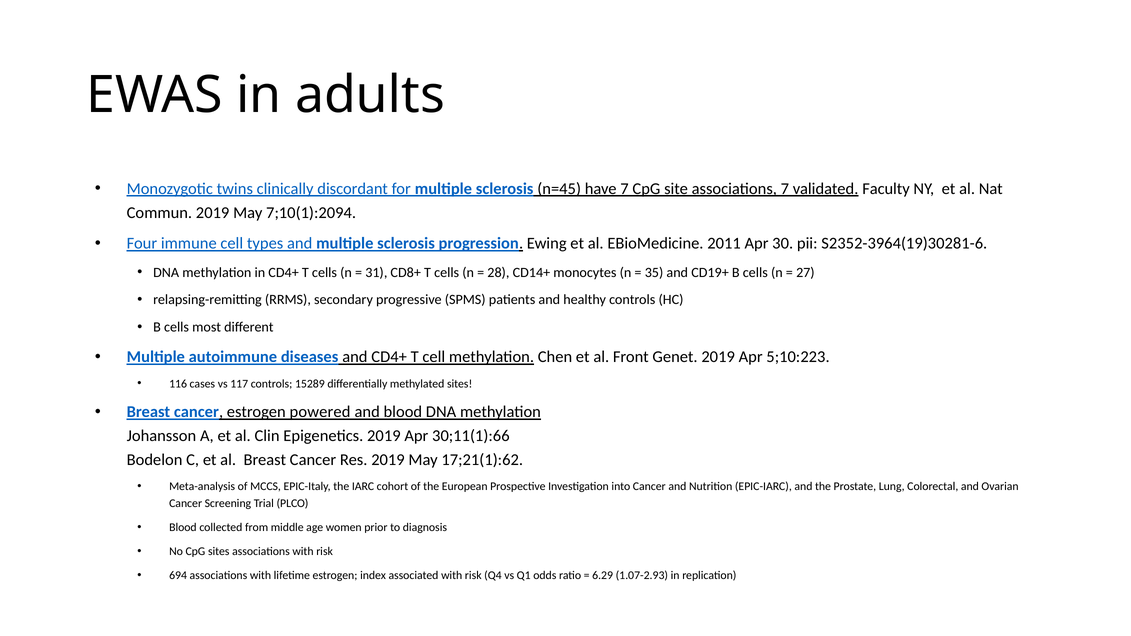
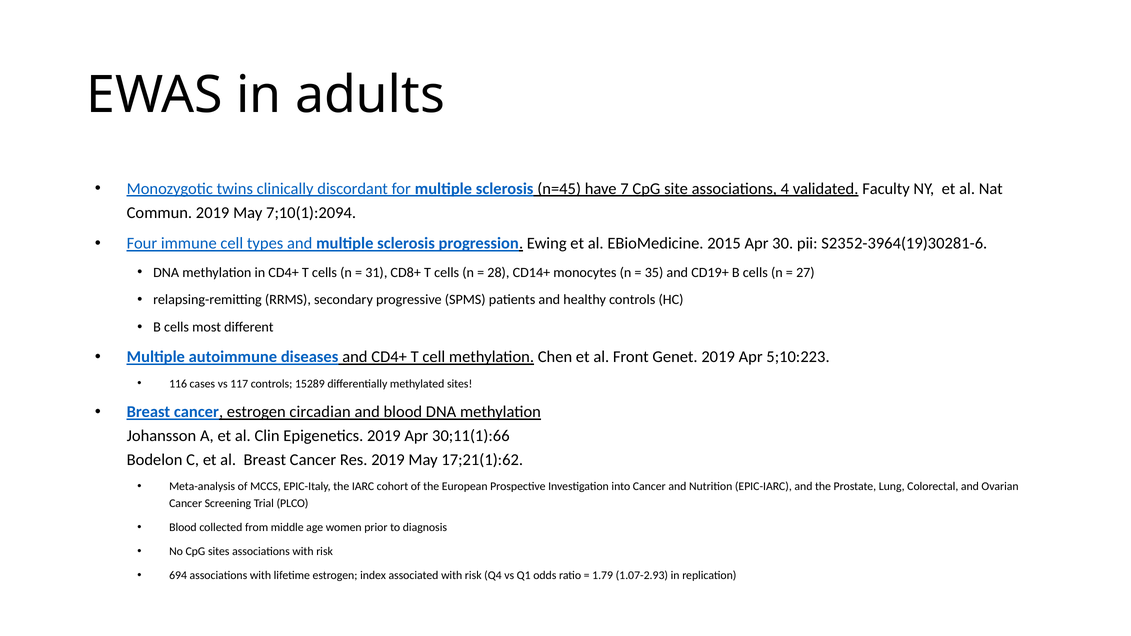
associations 7: 7 -> 4
2011: 2011 -> 2015
powered: powered -> circadian
6.29: 6.29 -> 1.79
